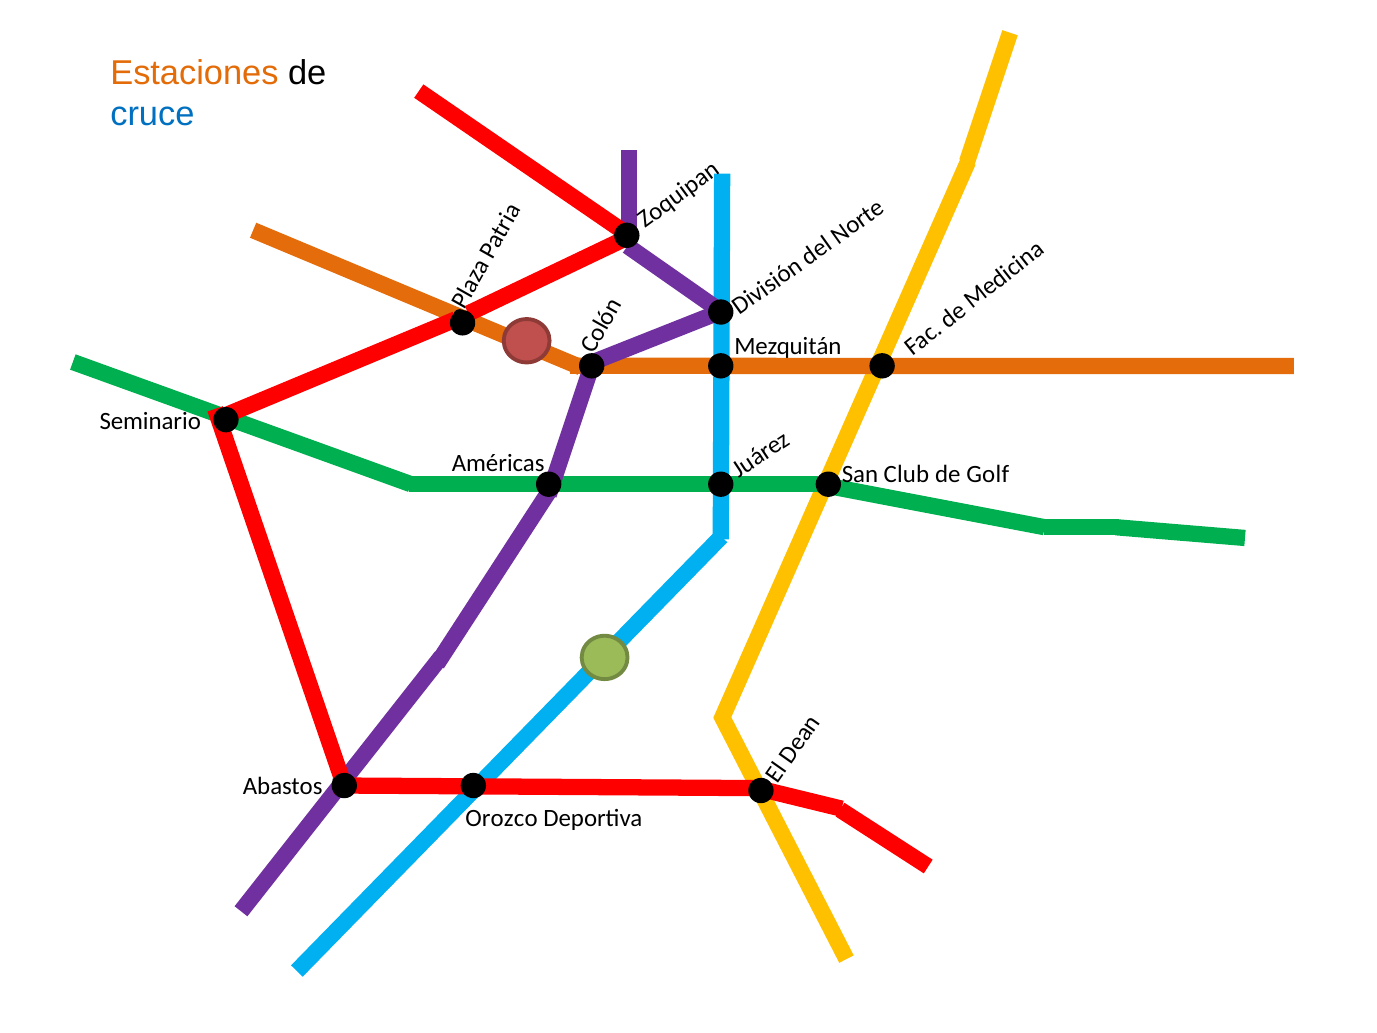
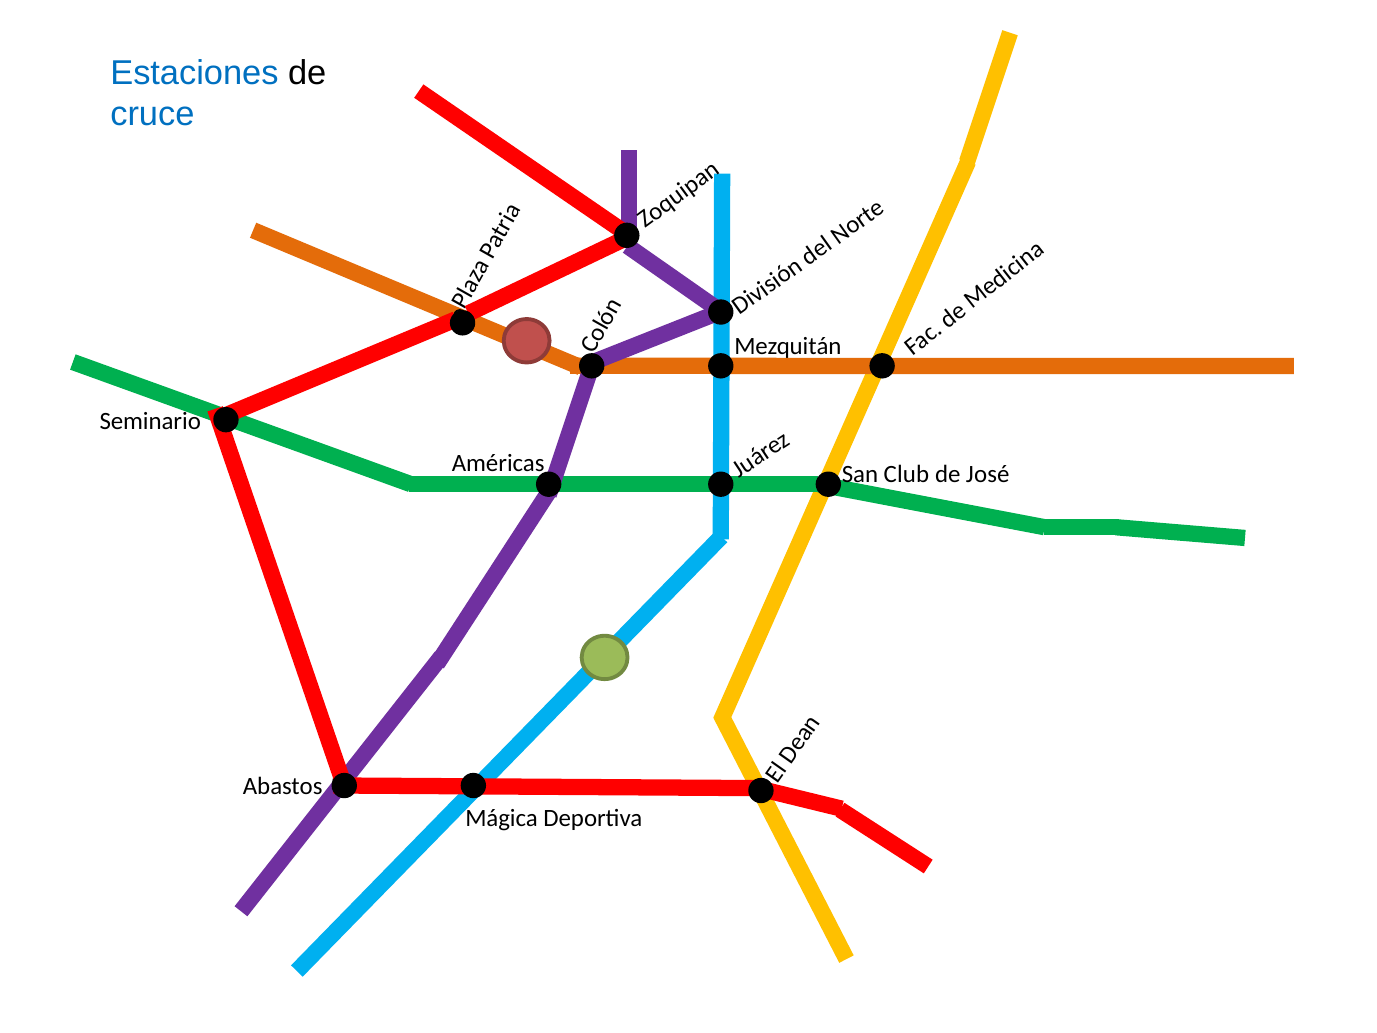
Estaciones colour: orange -> blue
Golf: Golf -> José
Orozco: Orozco -> Mágica
